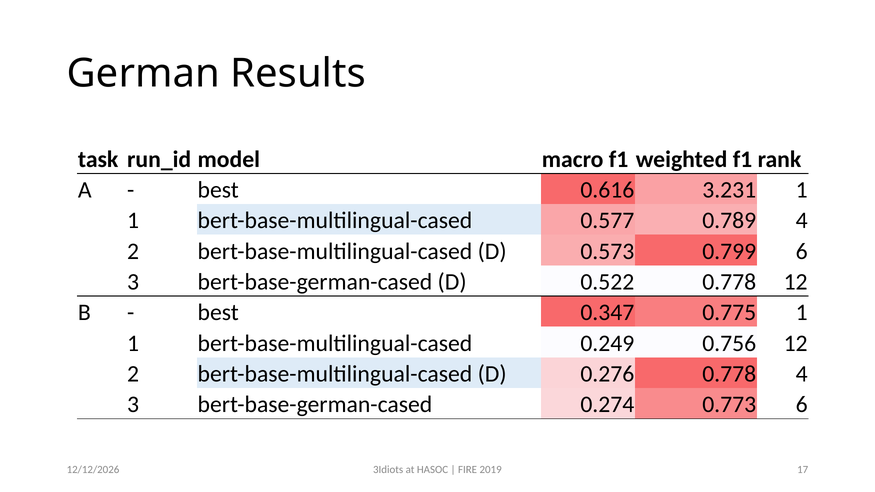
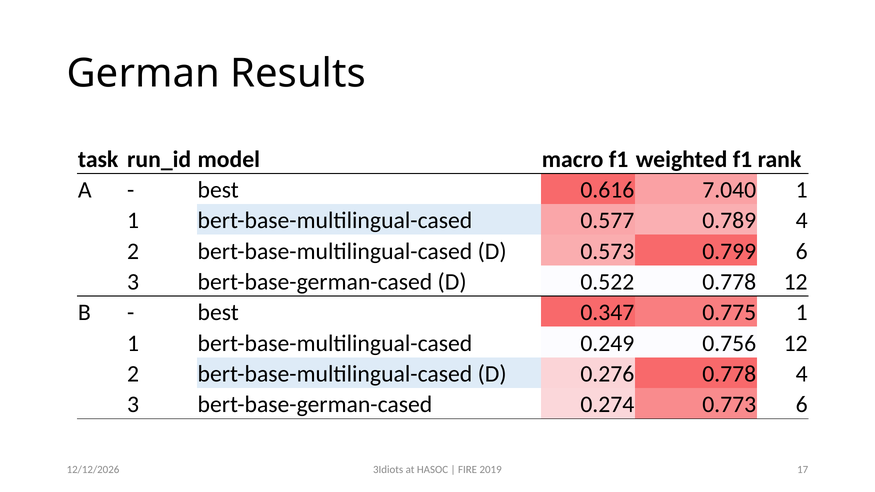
3.231: 3.231 -> 7.040
